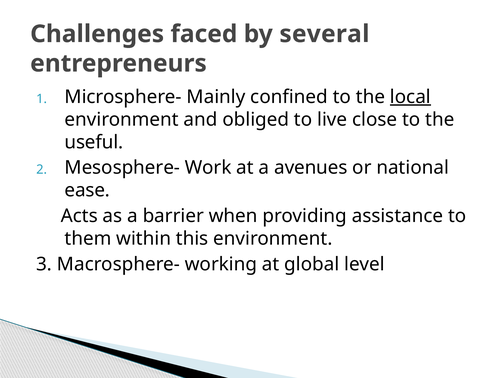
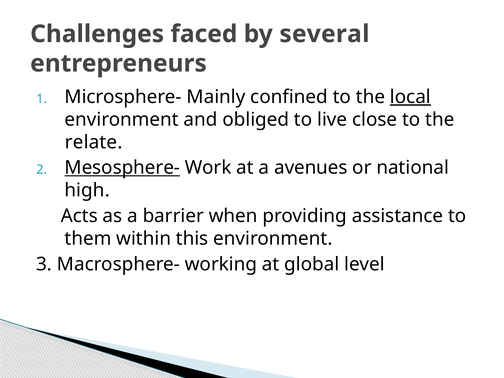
useful: useful -> relate
Mesosphere- underline: none -> present
ease: ease -> high
